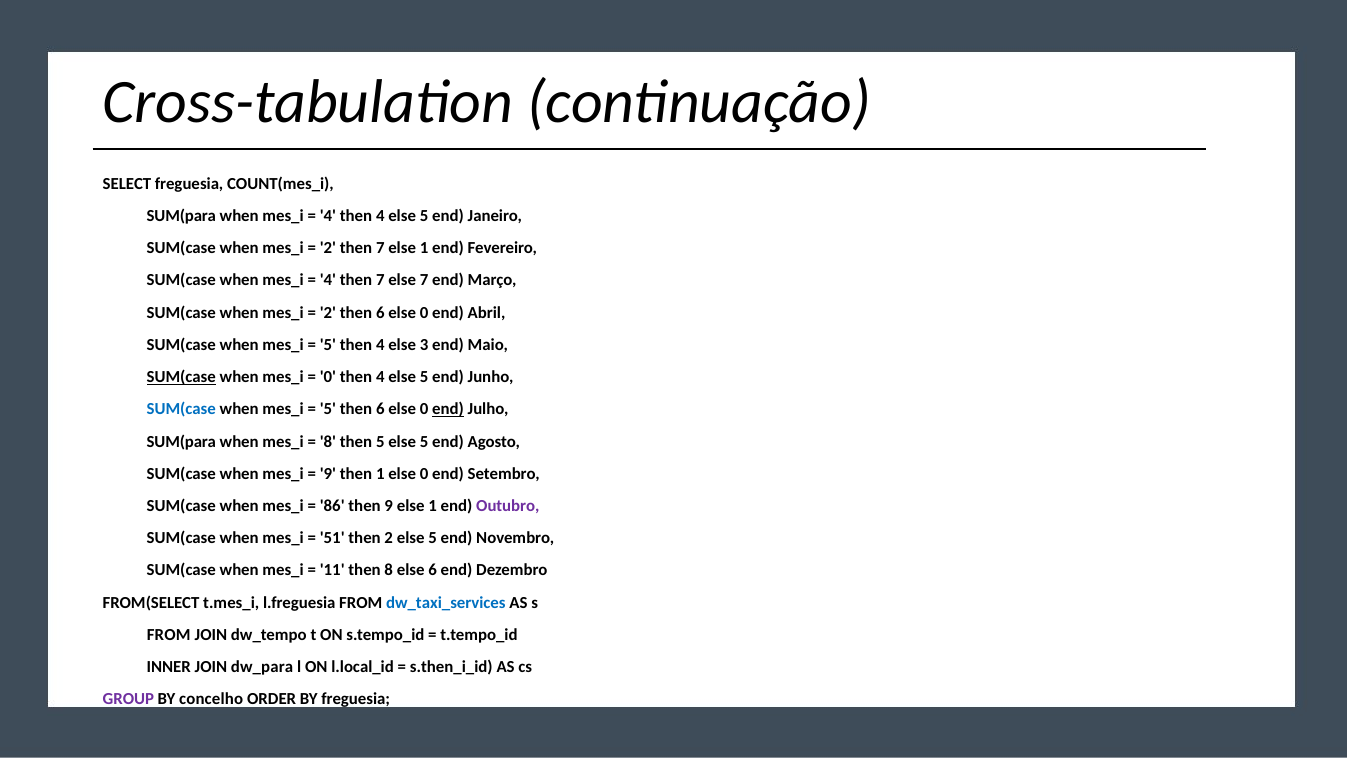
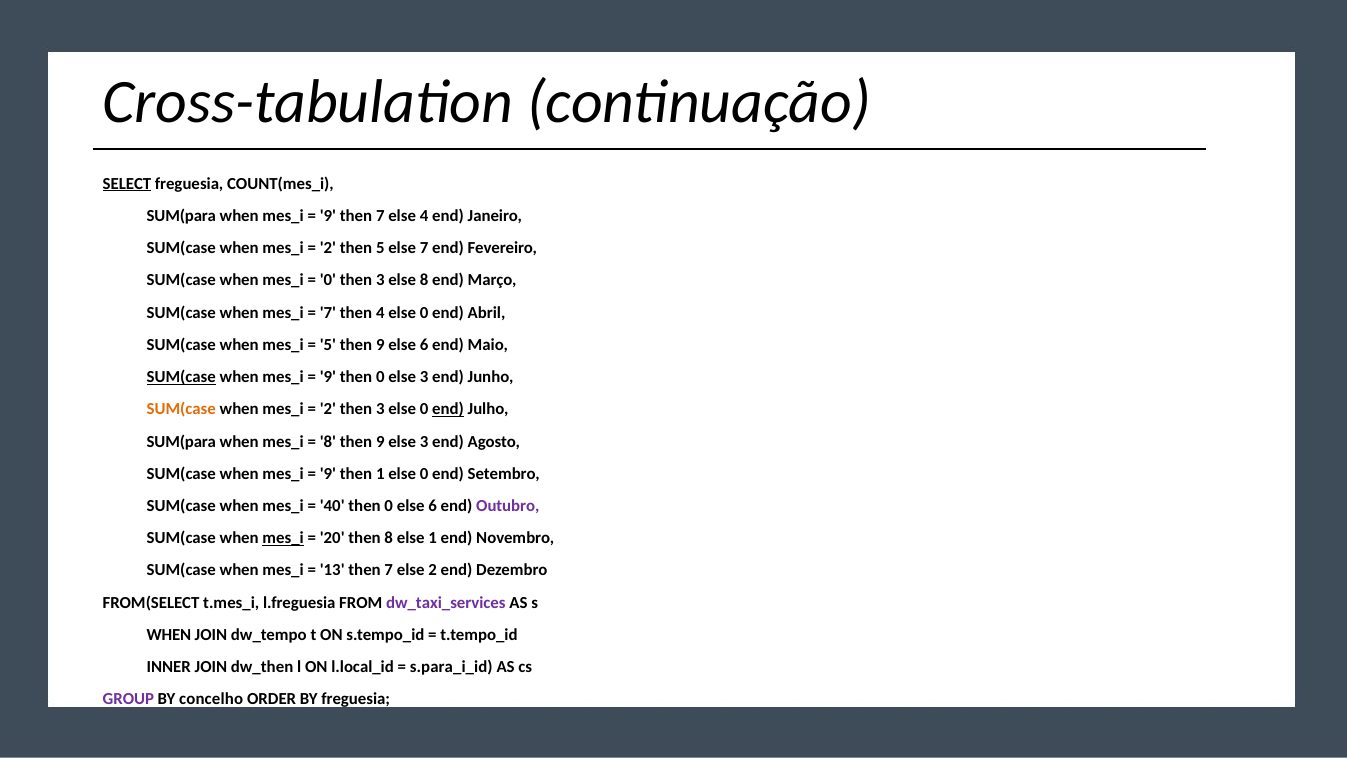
SELECT underline: none -> present
4 at (328, 216): 4 -> 9
4 at (380, 216): 4 -> 7
5 at (424, 216): 5 -> 4
2 then 7: 7 -> 5
1 at (424, 248): 1 -> 7
4 at (328, 280): 4 -> 0
7 at (380, 280): 7 -> 3
else 7: 7 -> 8
2 at (328, 312): 2 -> 7
6 at (380, 312): 6 -> 4
5 then 4: 4 -> 9
3 at (424, 345): 3 -> 6
0 at (328, 377): 0 -> 9
4 at (380, 377): 4 -> 0
5 at (424, 377): 5 -> 3
SUM(case at (181, 409) colour: blue -> orange
5 at (328, 409): 5 -> 2
6 at (380, 409): 6 -> 3
8 then 5: 5 -> 9
5 at (424, 441): 5 -> 3
86: 86 -> 40
9 at (389, 506): 9 -> 0
1 at (433, 506): 1 -> 6
mes_i at (283, 538) underline: none -> present
51: 51 -> 20
then 2: 2 -> 8
5 at (433, 538): 5 -> 1
11: 11 -> 13
8 at (389, 570): 8 -> 7
else 6: 6 -> 2
dw_taxi_services colour: blue -> purple
FROM at (169, 635): FROM -> WHEN
dw_para: dw_para -> dw_then
s.then_i_id: s.then_i_id -> s.para_i_id
